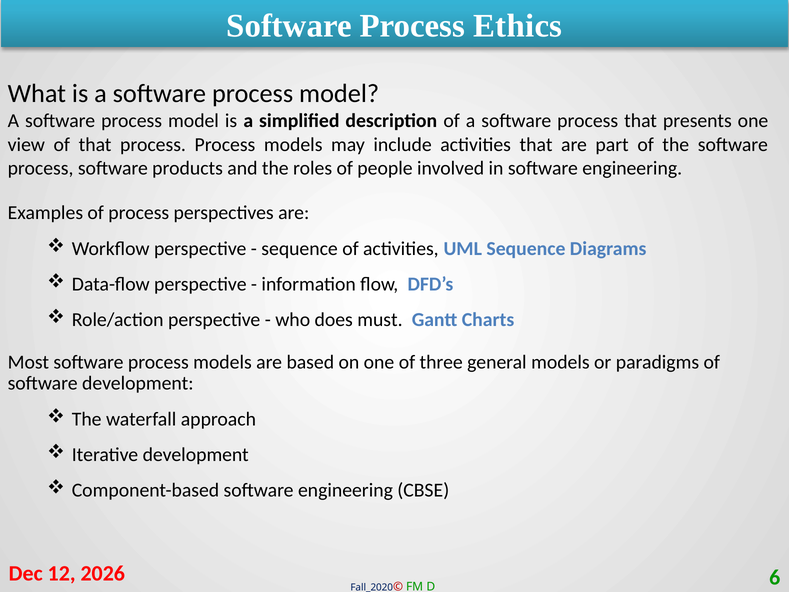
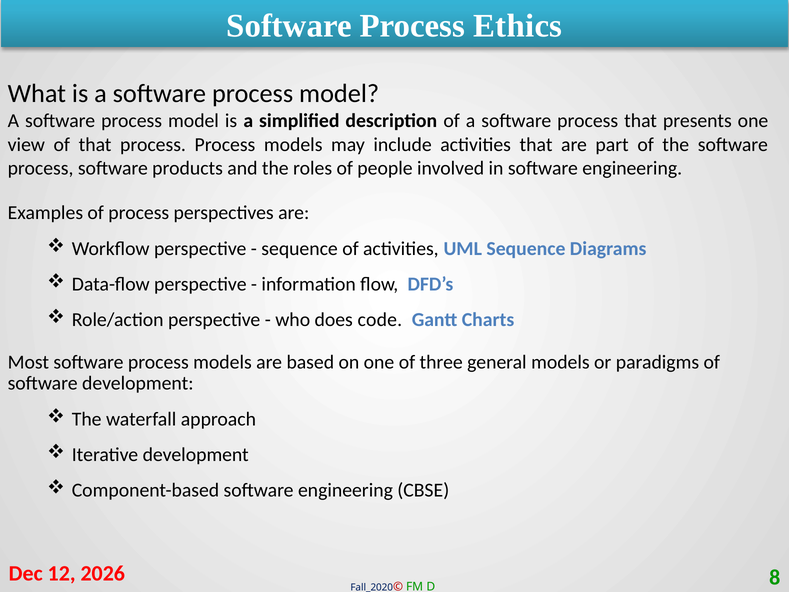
must: must -> code
6: 6 -> 8
